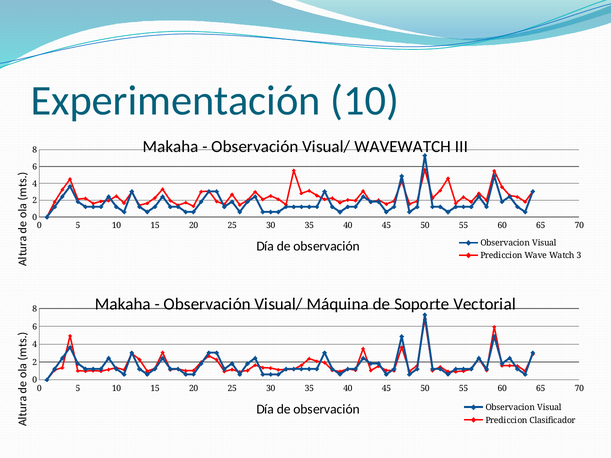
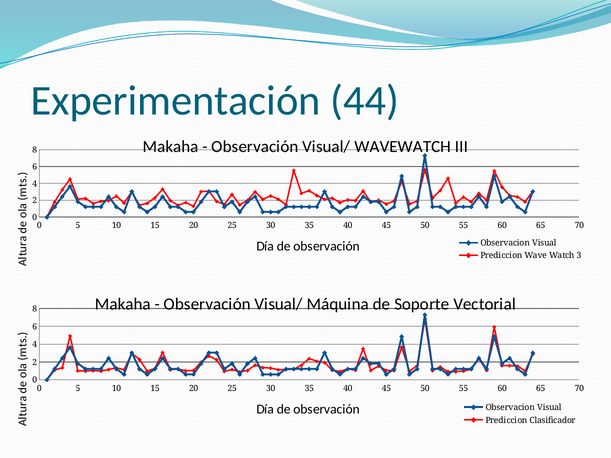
Experimentación 10: 10 -> 44
